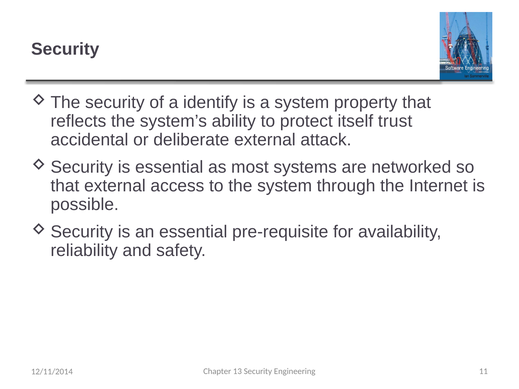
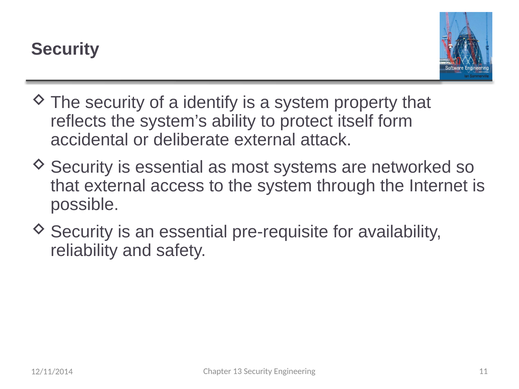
trust: trust -> form
